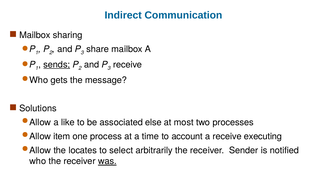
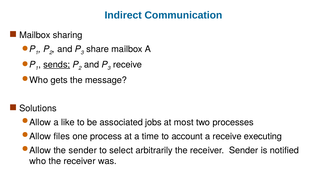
else: else -> jobs
item: item -> files
the locates: locates -> sender
was underline: present -> none
